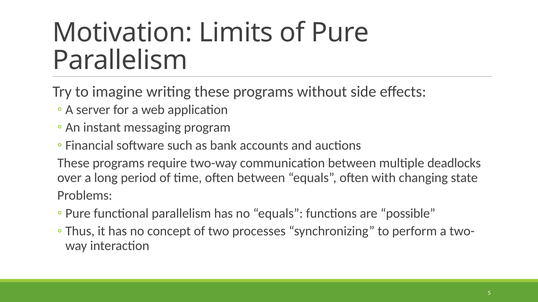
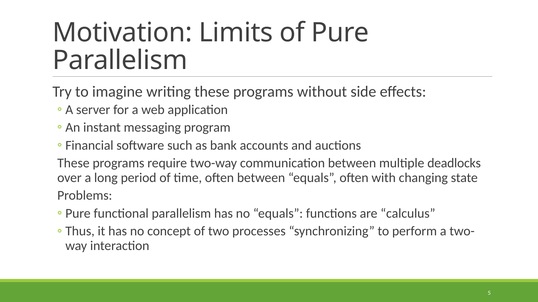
possible: possible -> calculus
